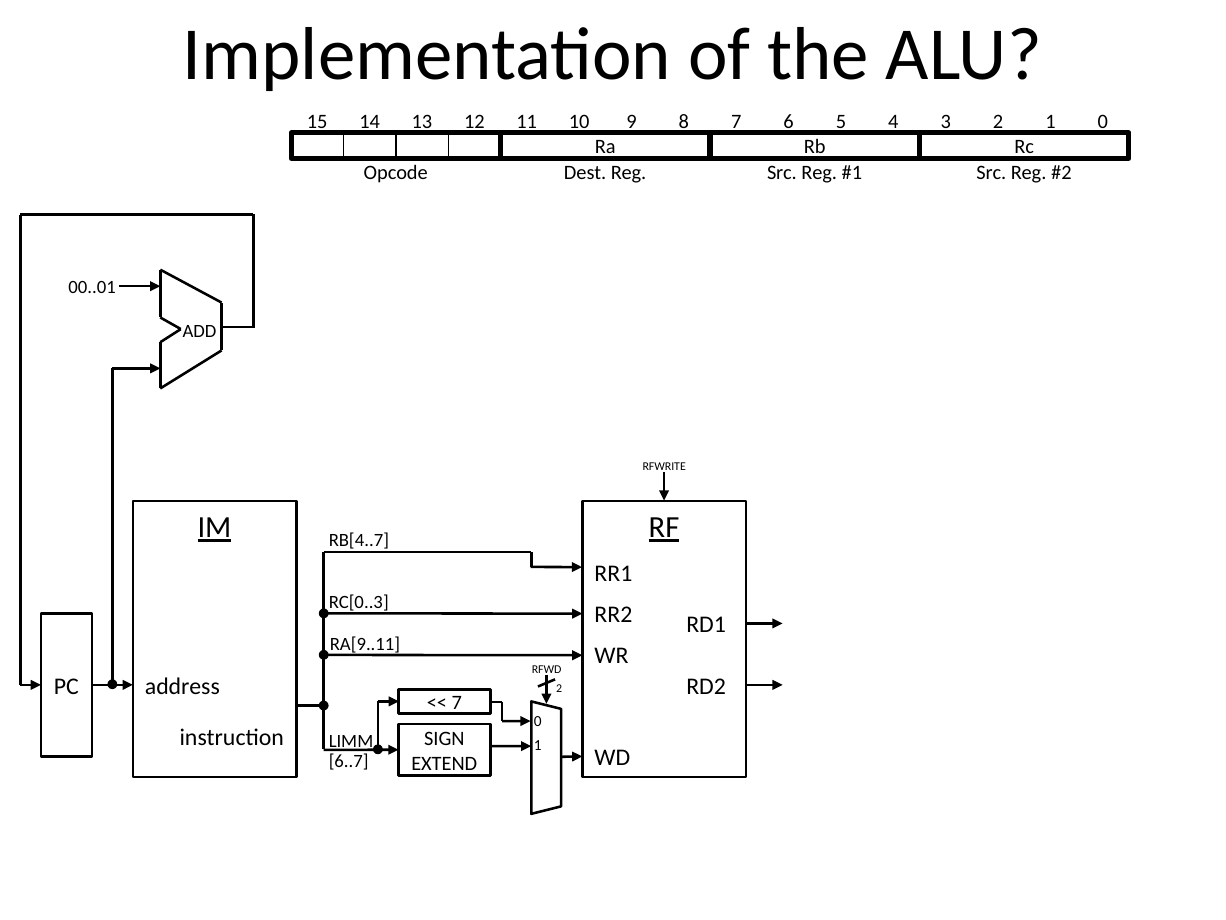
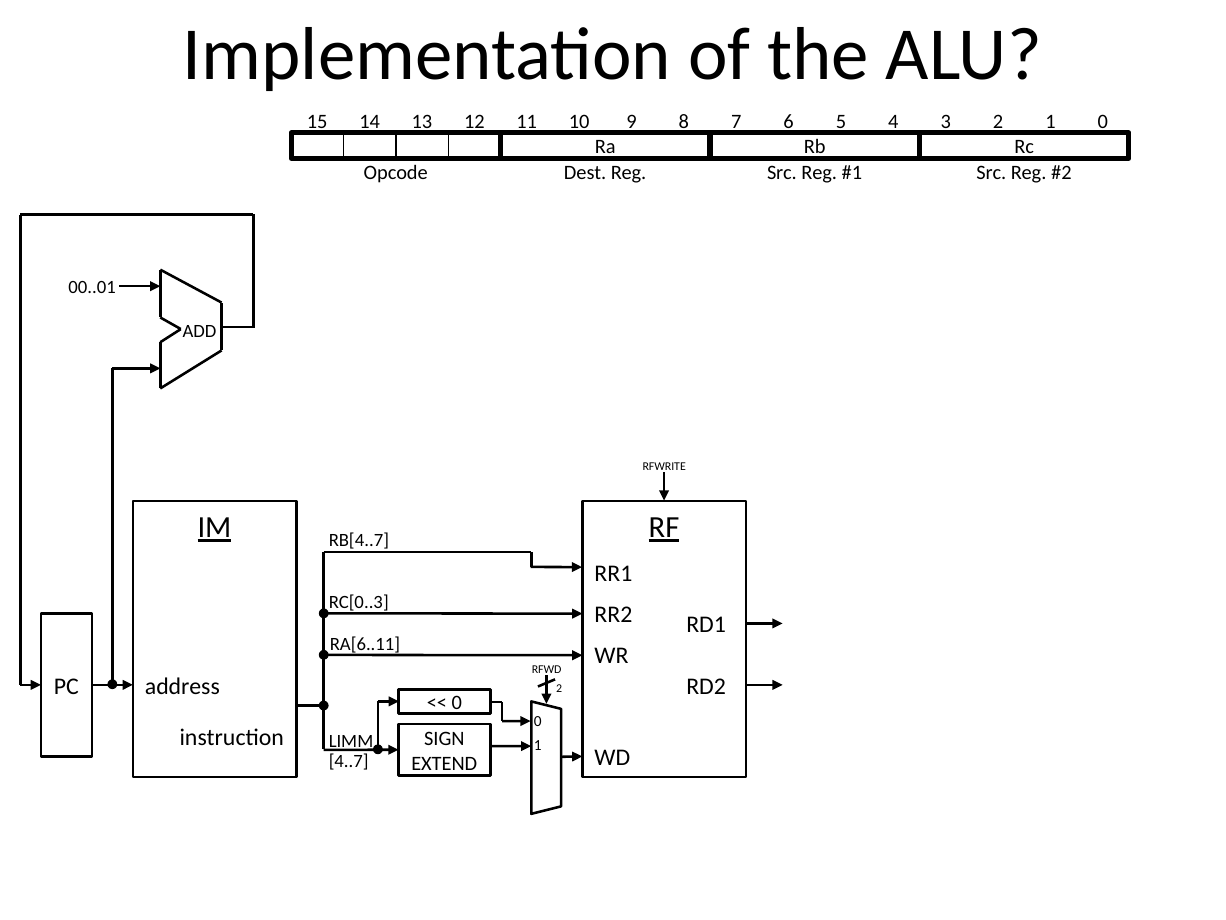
RA[9..11: RA[9..11 -> RA[6..11
7 at (457, 703): 7 -> 0
6..7: 6..7 -> 4..7
